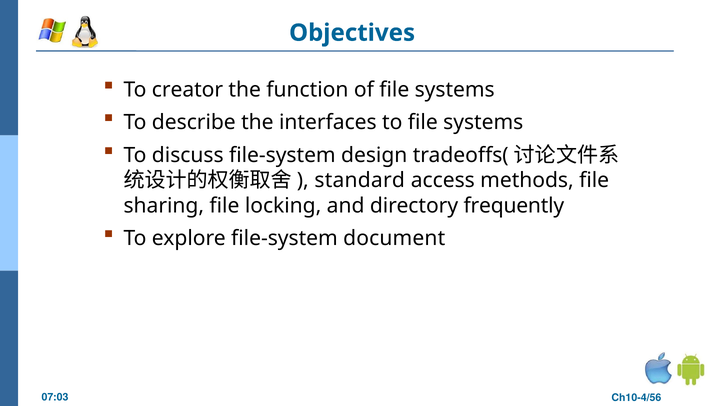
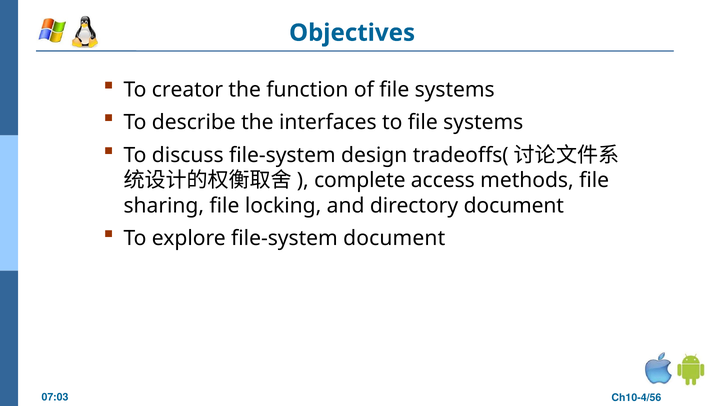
standard: standard -> complete
directory frequently: frequently -> document
